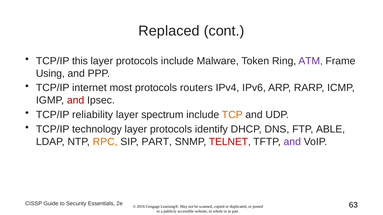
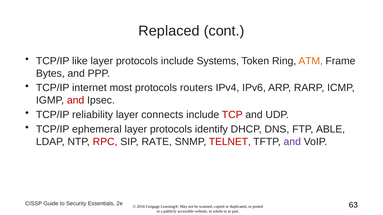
this: this -> like
Malware: Malware -> Systems
ATM colour: purple -> orange
Using: Using -> Bytes
spectrum: spectrum -> connects
TCP colour: orange -> red
technology: technology -> ephemeral
RPC colour: orange -> red
SIP PART: PART -> RATE
